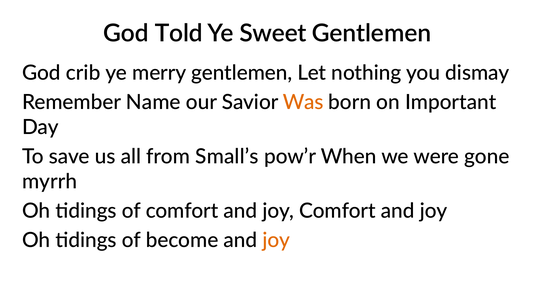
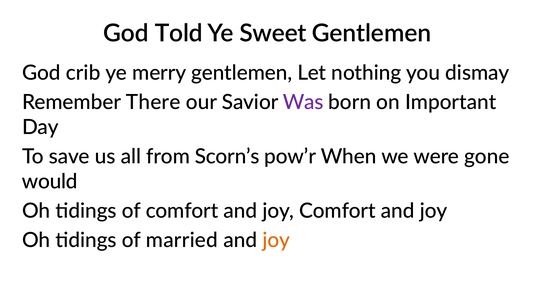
Name: Name -> There
Was colour: orange -> purple
Small’s: Small’s -> Scorn’s
myrrh: myrrh -> would
become: become -> married
